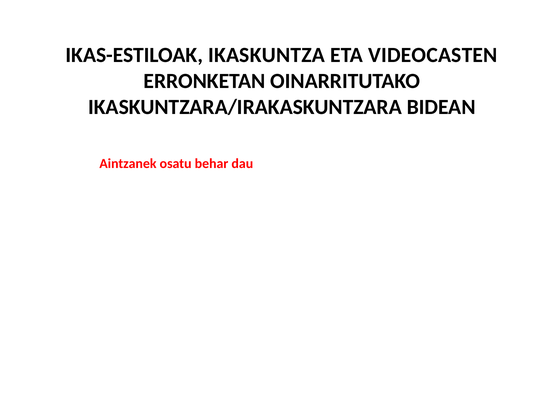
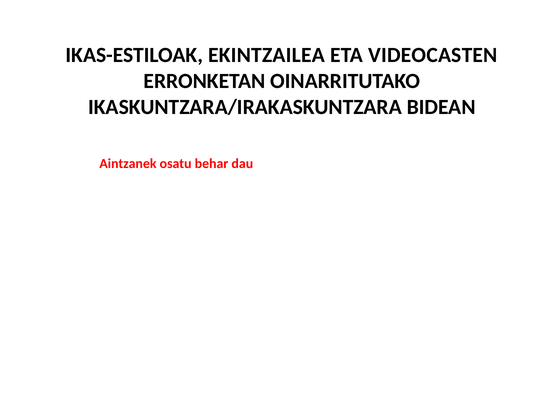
IKASKUNTZA: IKASKUNTZA -> EKINTZAILEA
